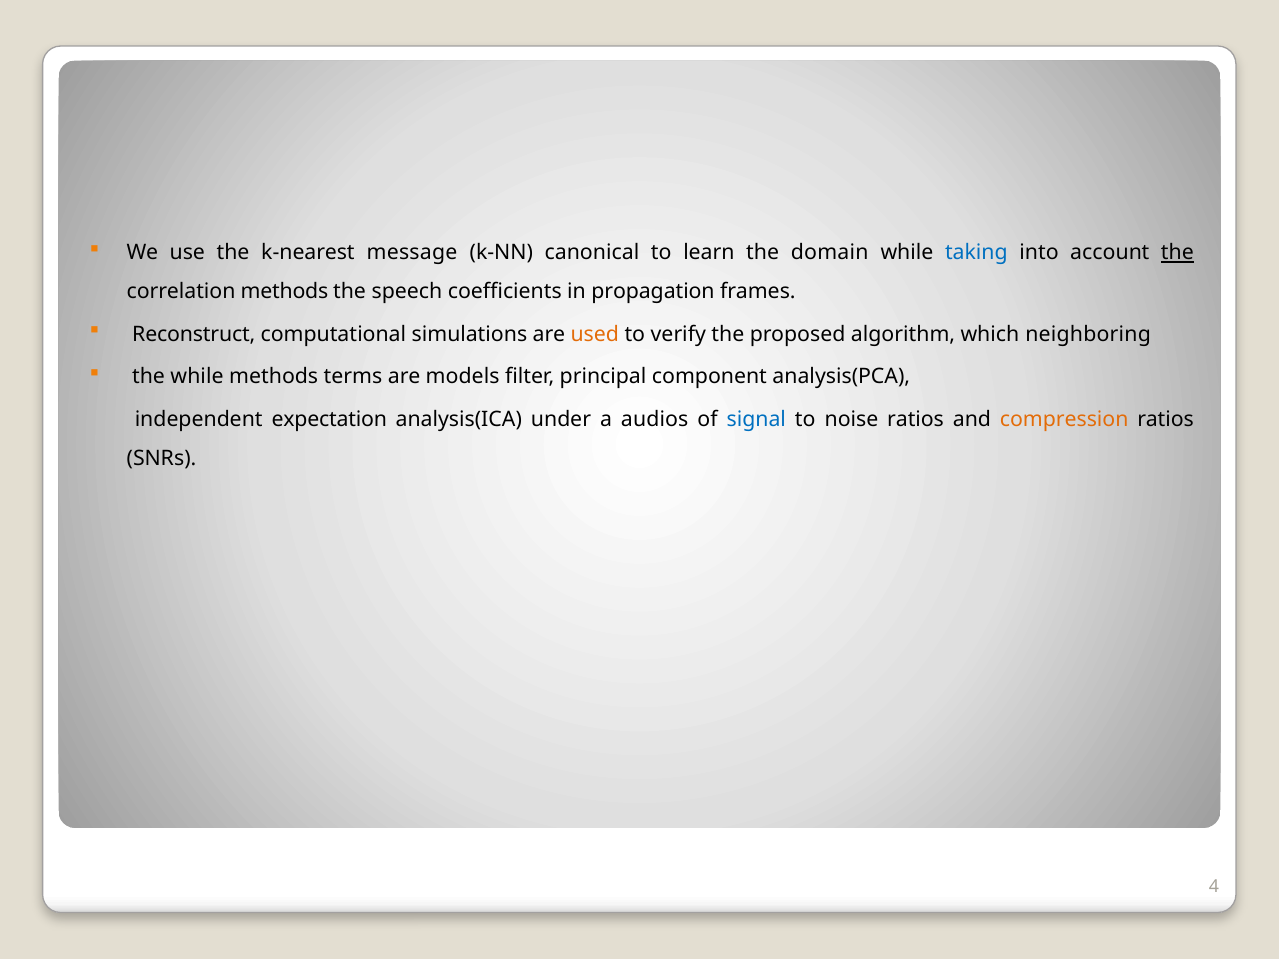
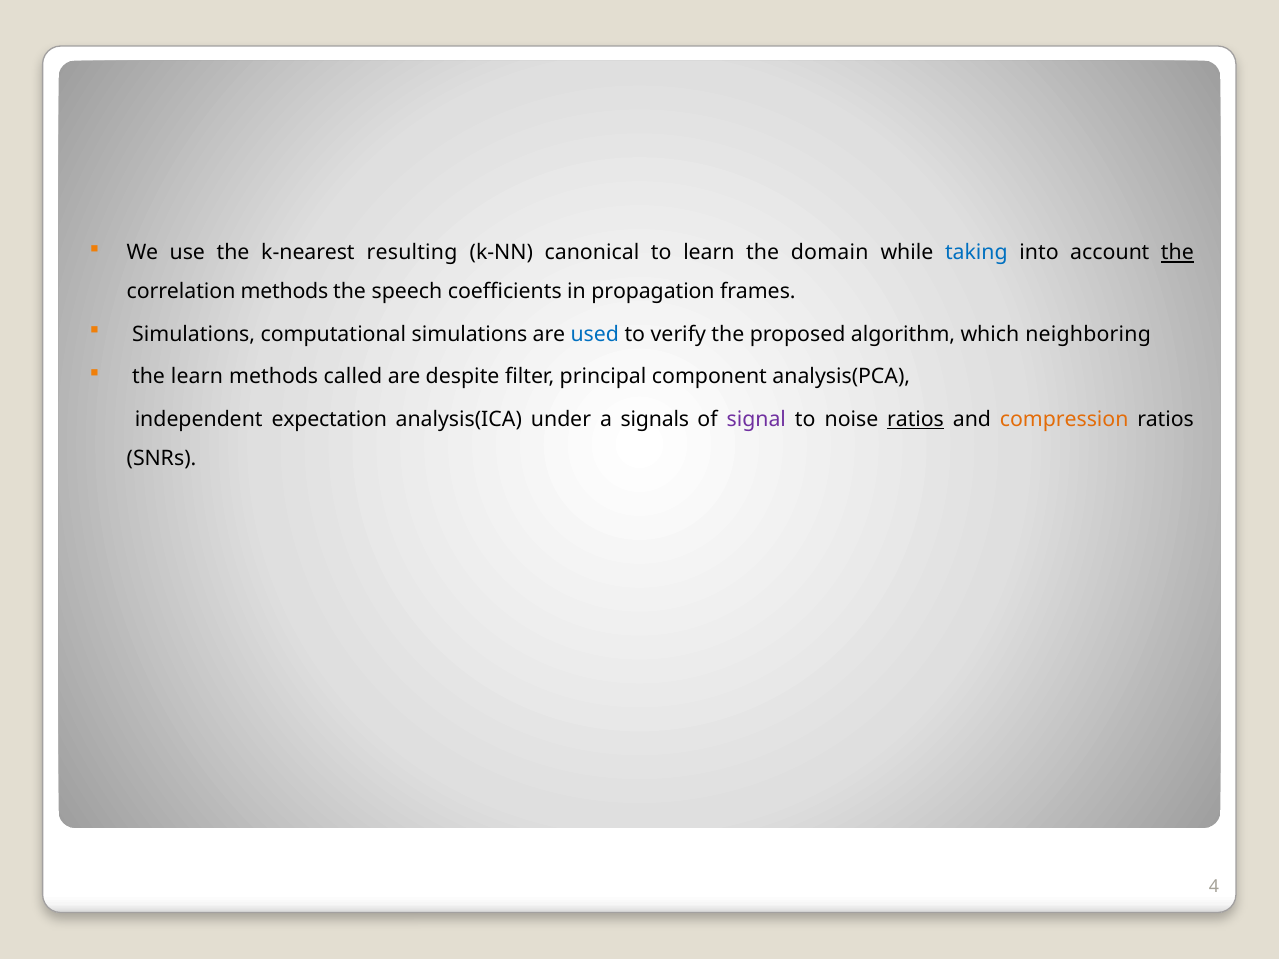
message: message -> resulting
Reconstruct at (194, 334): Reconstruct -> Simulations
used colour: orange -> blue
the while: while -> learn
terms: terms -> called
models: models -> despite
audios: audios -> signals
signal colour: blue -> purple
ratios at (916, 420) underline: none -> present
